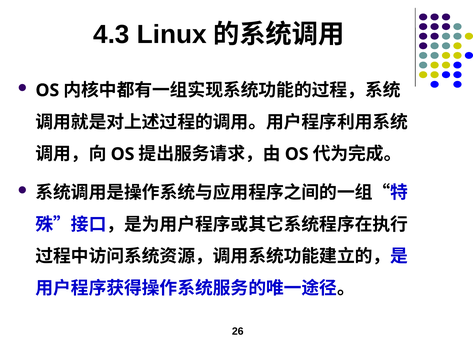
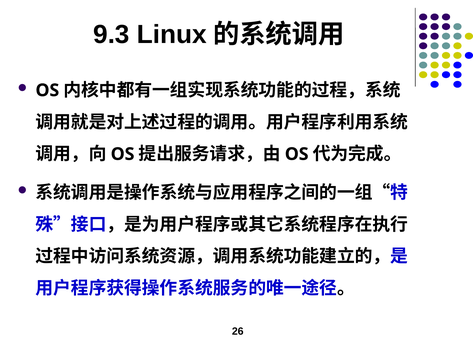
4.3: 4.3 -> 9.3
